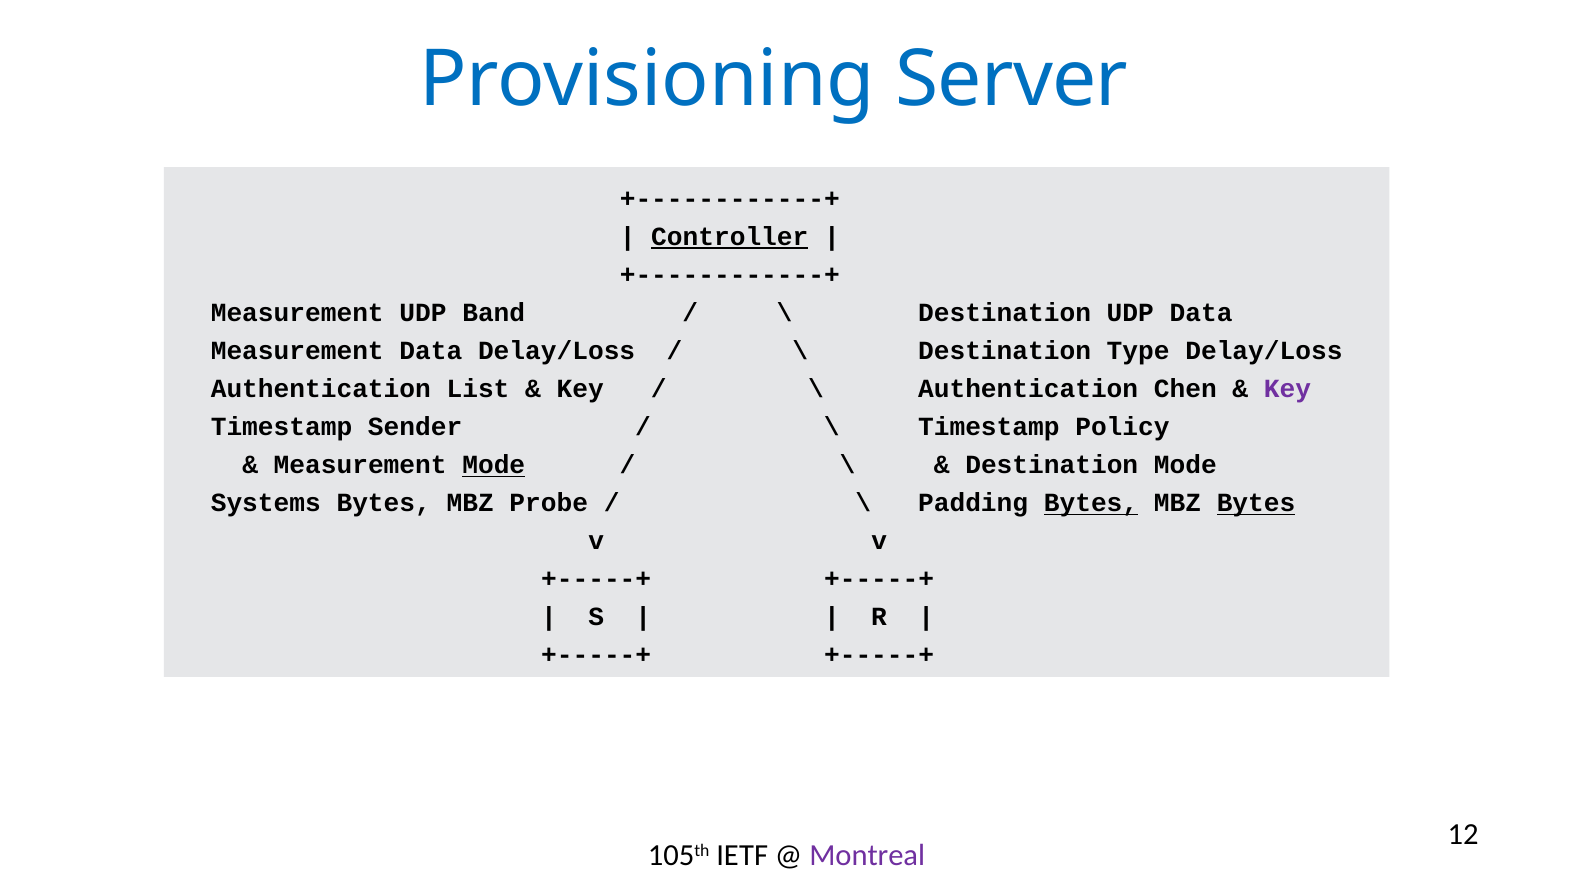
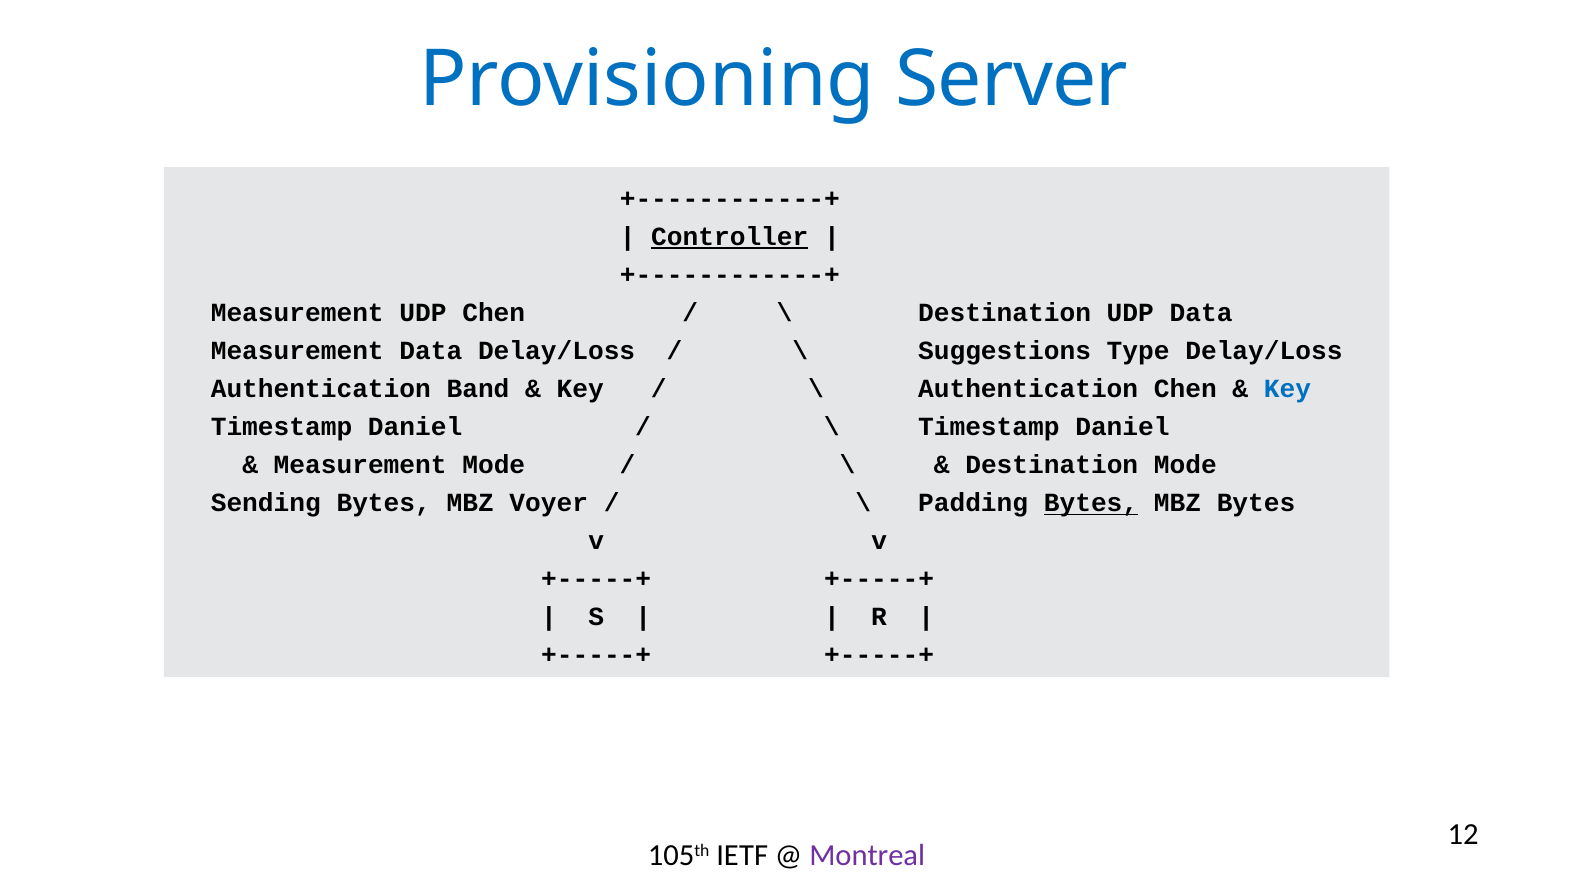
UDP Band: Band -> Chen
Destination at (1005, 351): Destination -> Suggestions
List: List -> Band
Key at (1288, 389) colour: purple -> blue
Sender at (415, 427): Sender -> Daniel
Policy at (1122, 427): Policy -> Daniel
Mode at (494, 465) underline: present -> none
Systems: Systems -> Sending
Probe: Probe -> Voyer
Bytes at (1256, 503) underline: present -> none
